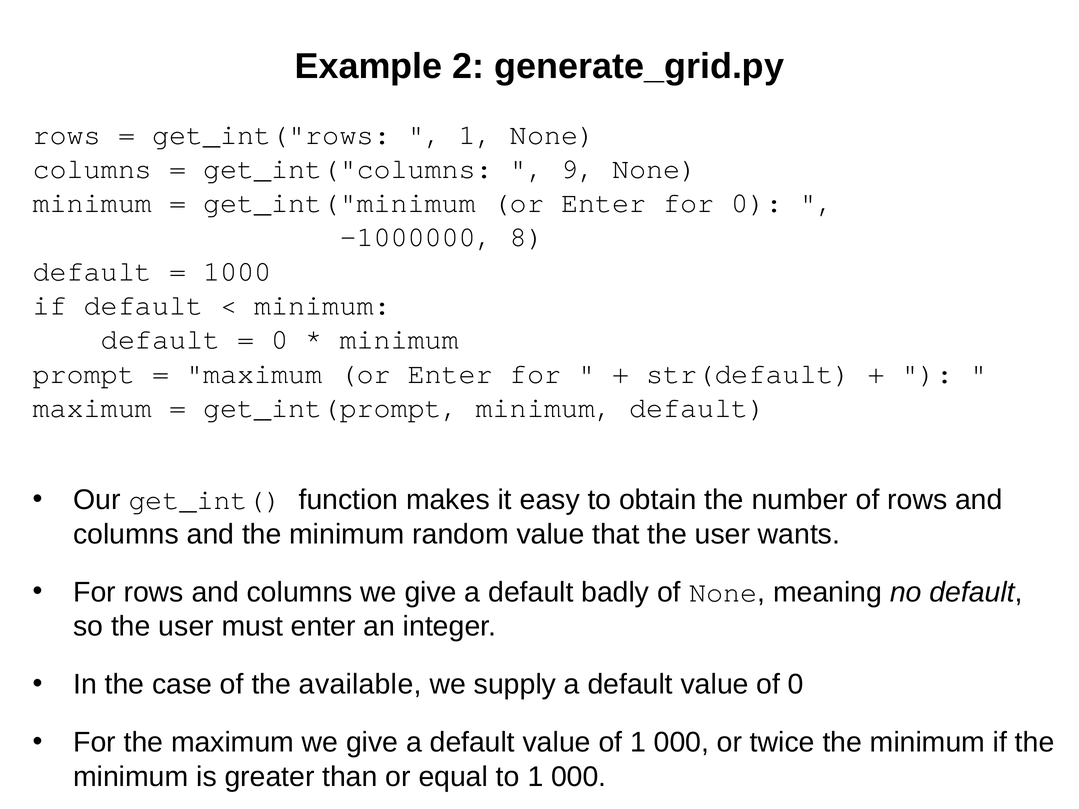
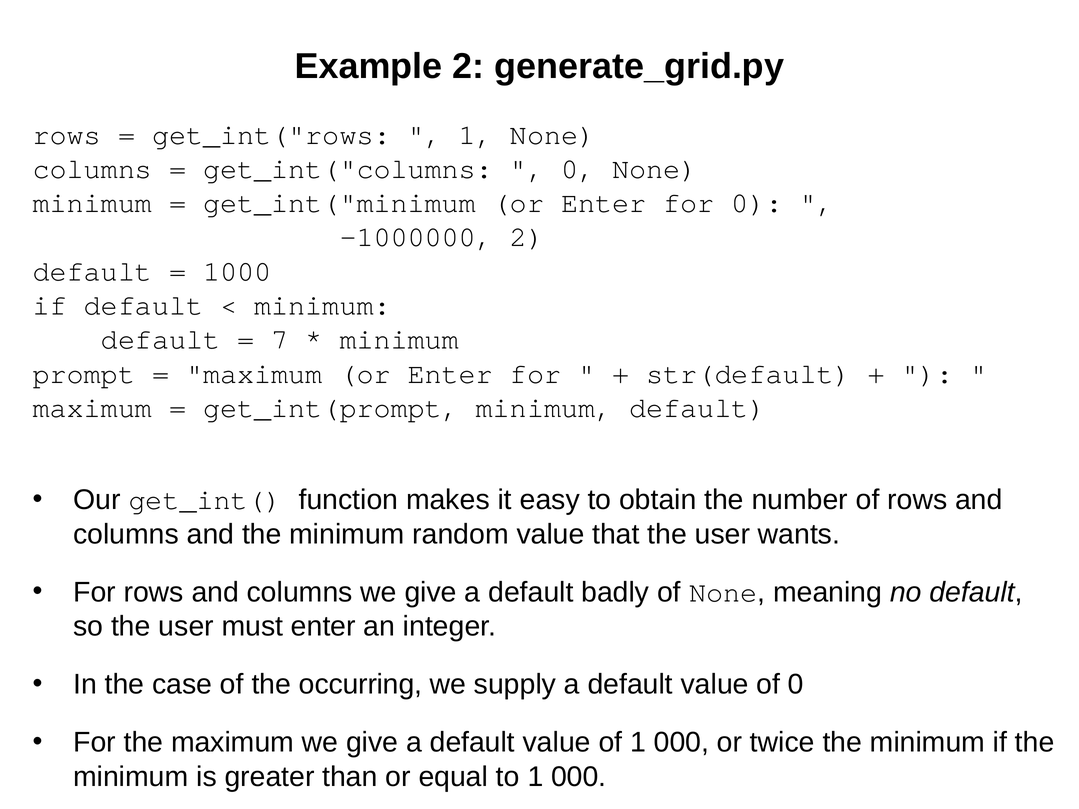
9 at (578, 169): 9 -> 0
-1000000 8: 8 -> 2
0 at (280, 340): 0 -> 7
available: available -> occurring
